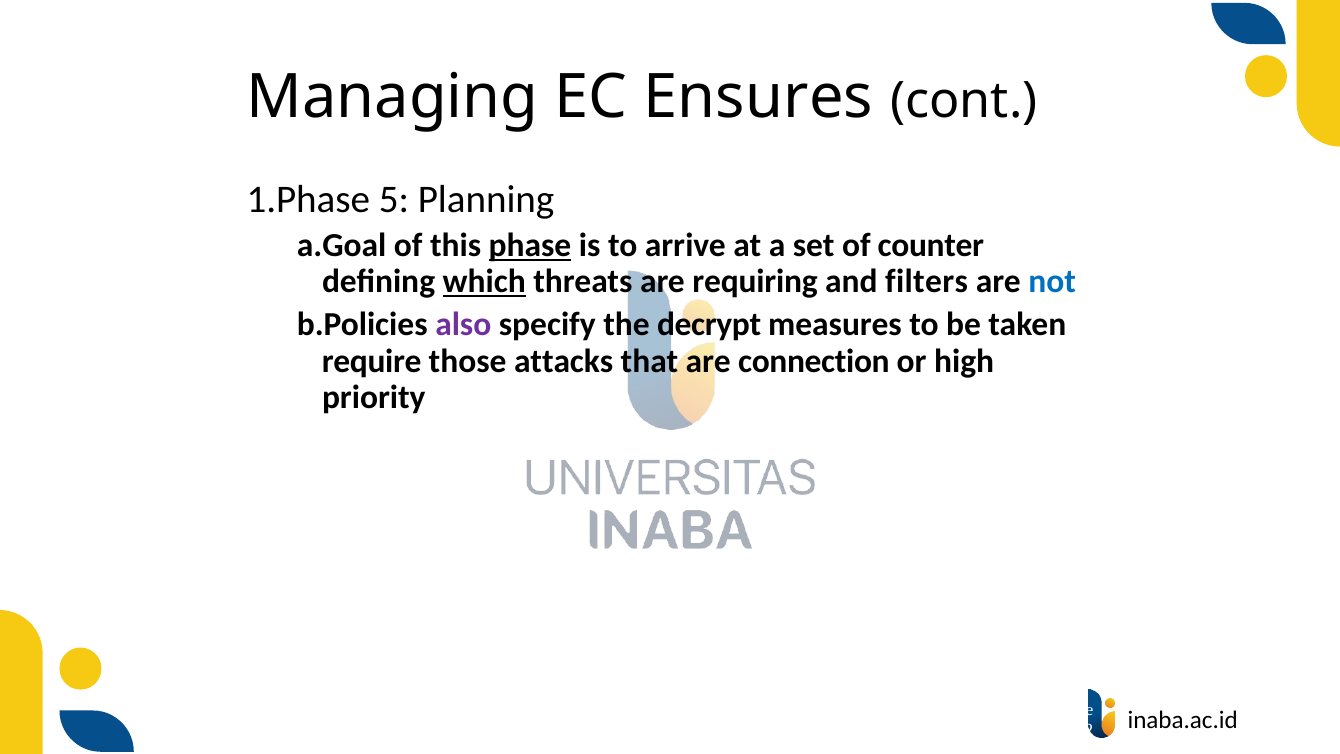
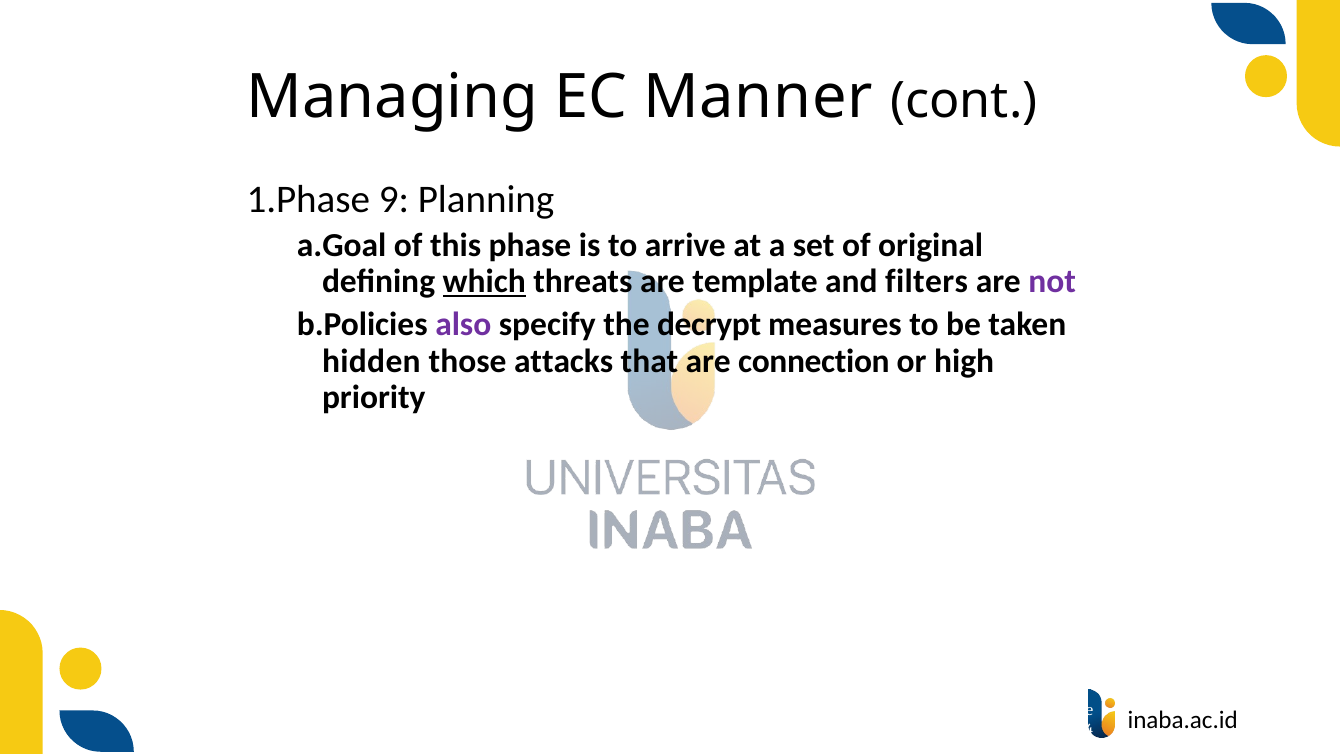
Ensures: Ensures -> Manner
5: 5 -> 9
phase underline: present -> none
counter: counter -> original
requiring: requiring -> template
not colour: blue -> purple
require: require -> hidden
2022: 2022 -> 2024
